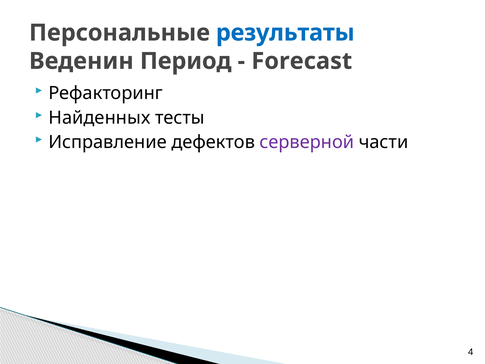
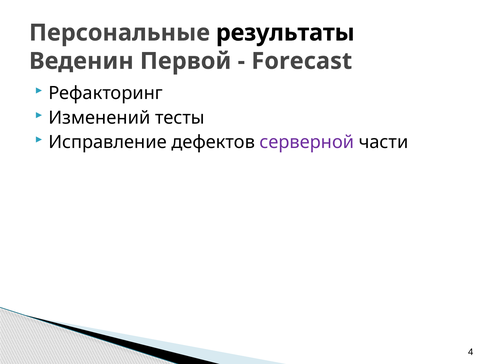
результаты colour: blue -> black
Период: Период -> Первой
Найденных: Найденных -> Изменений
